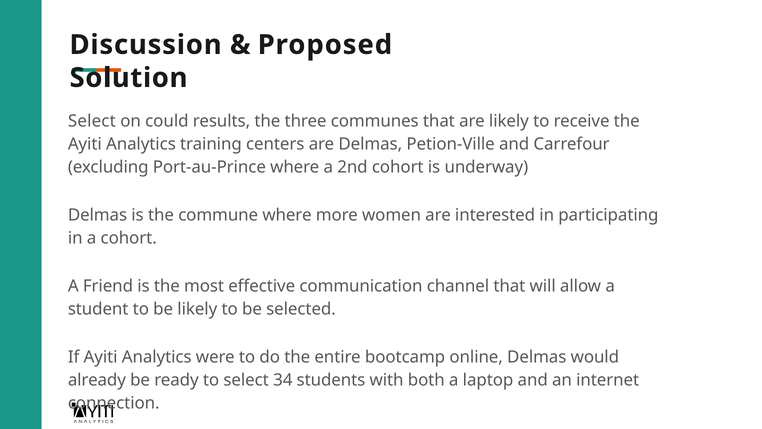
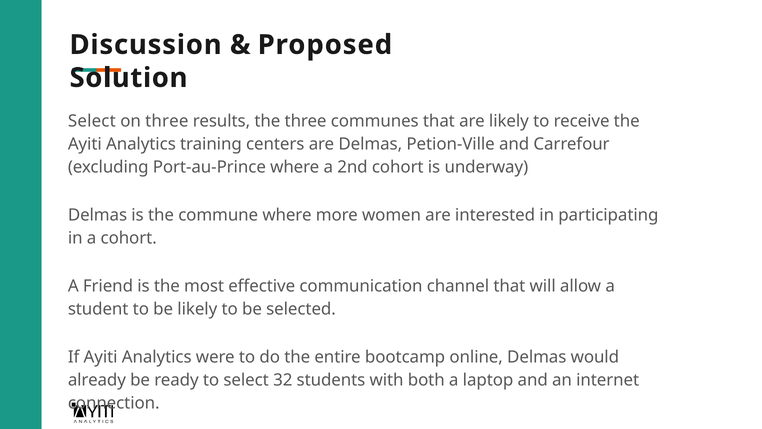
on could: could -> three
34: 34 -> 32
